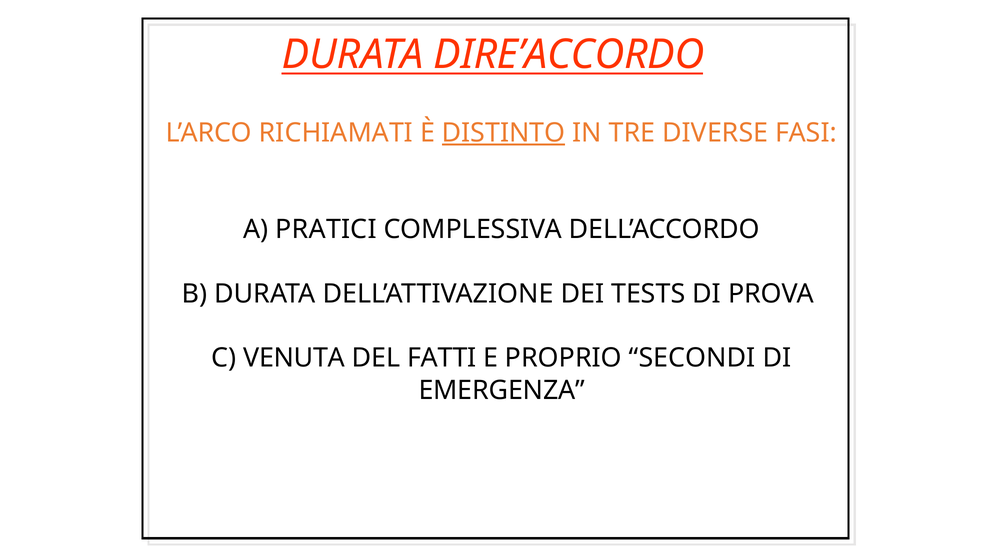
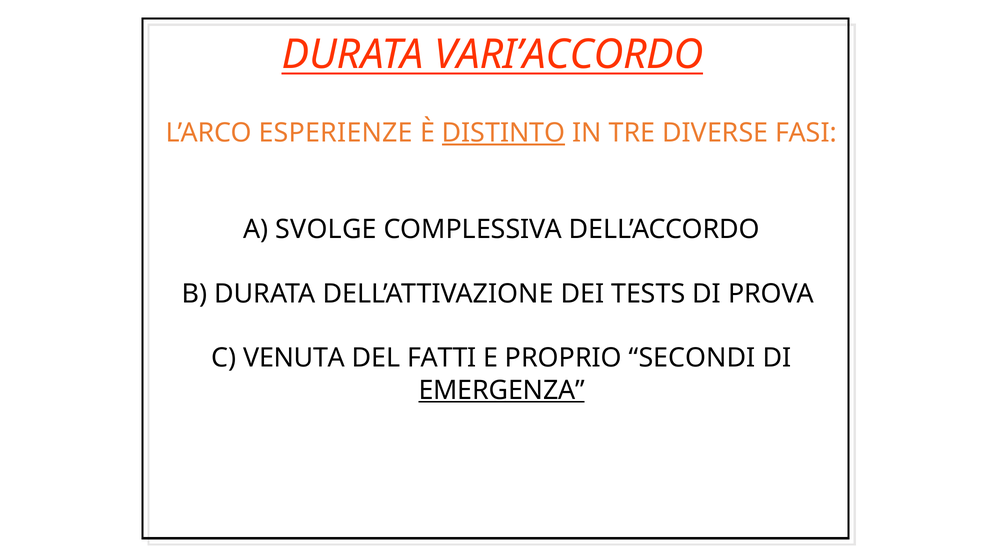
DIRE’ACCORDO: DIRE’ACCORDO -> VARI’ACCORDO
RICHIAMATI: RICHIAMATI -> ESPERIENZE
PRATICI: PRATICI -> SVOLGE
EMERGENZA underline: none -> present
